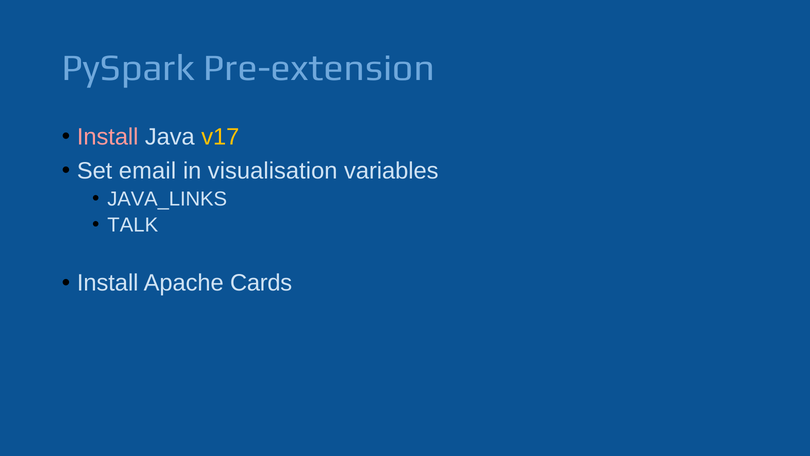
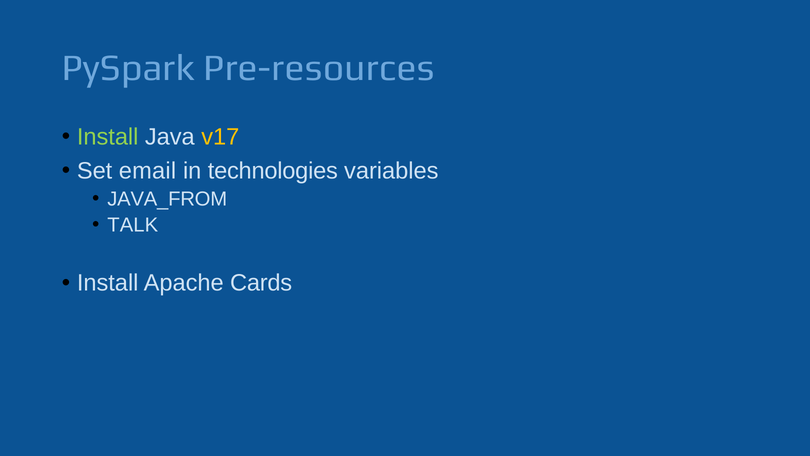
Pre-extension: Pre-extension -> Pre-resources
Install at (108, 137) colour: pink -> light green
visualisation: visualisation -> technologies
JAVA_LINKS: JAVA_LINKS -> JAVA_FROM
